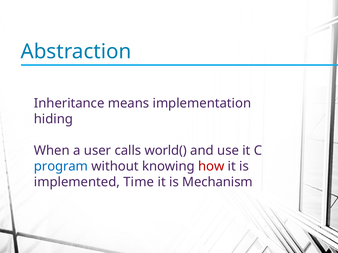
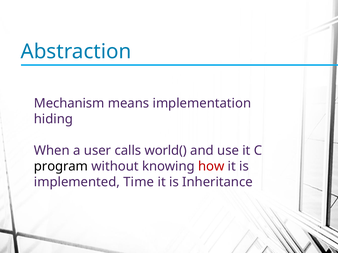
Inheritance: Inheritance -> Mechanism
program colour: blue -> black
Mechanism: Mechanism -> Inheritance
